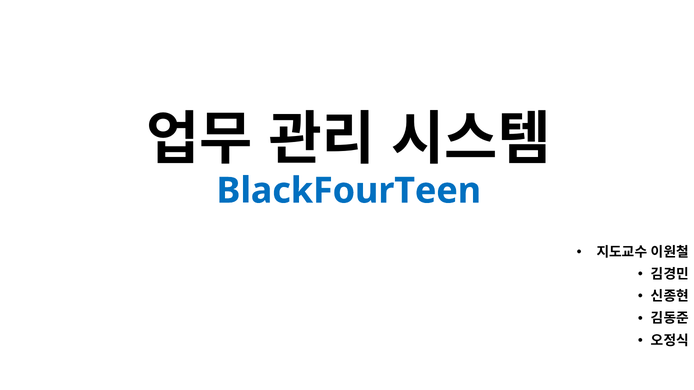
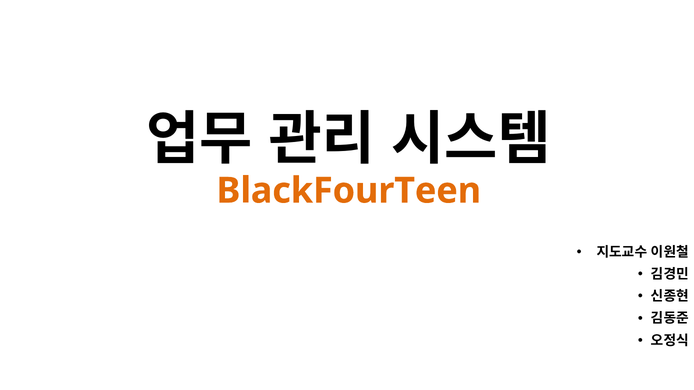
BlackFourTeen colour: blue -> orange
